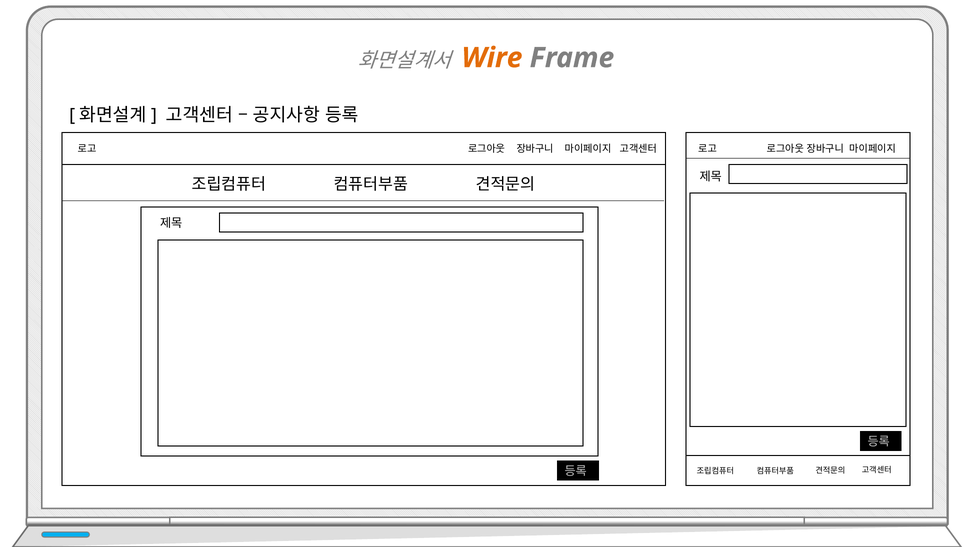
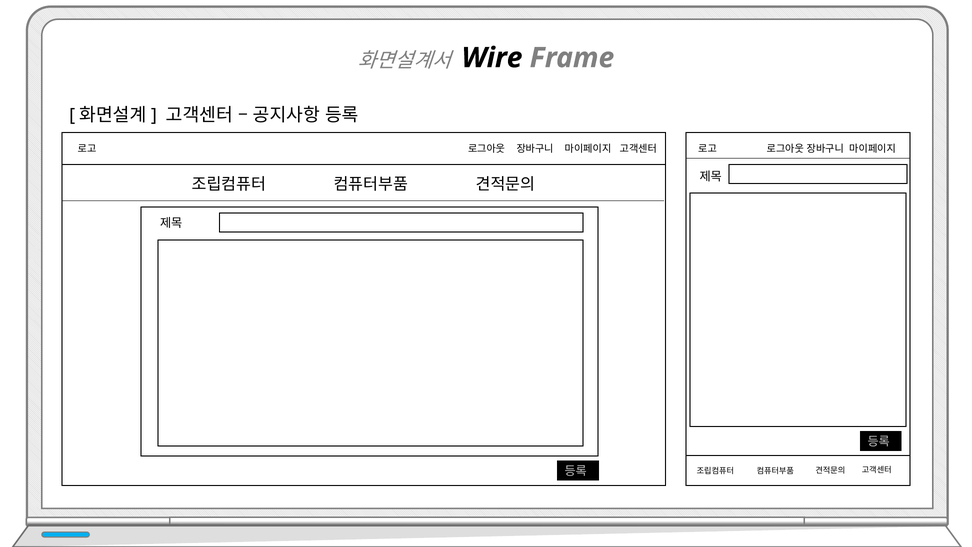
Wire colour: orange -> black
